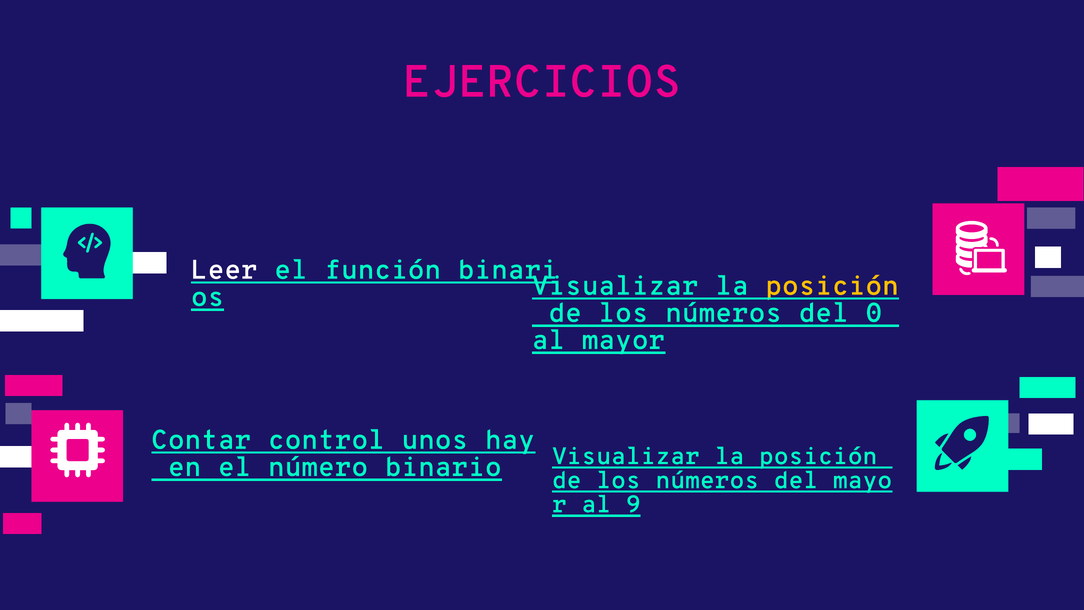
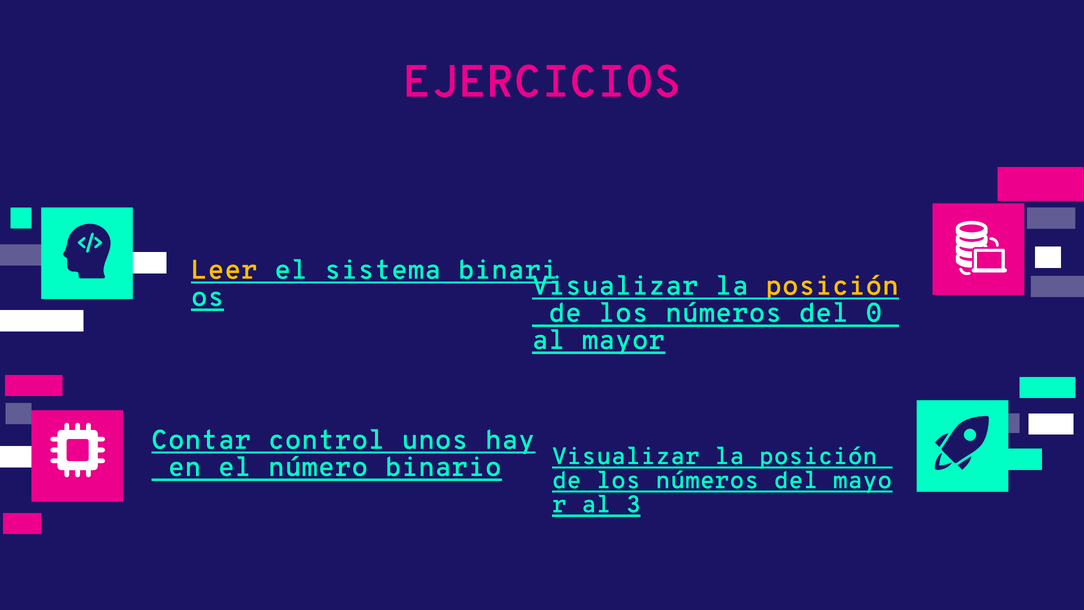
Leer colour: white -> yellow
función: función -> sistema
9: 9 -> 3
